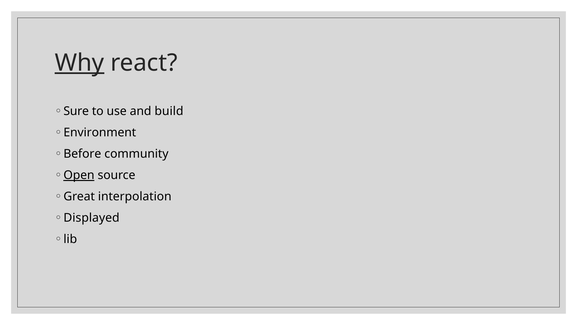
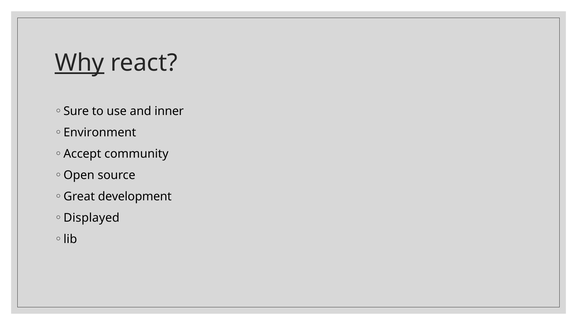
build: build -> inner
Before: Before -> Accept
Open underline: present -> none
interpolation: interpolation -> development
